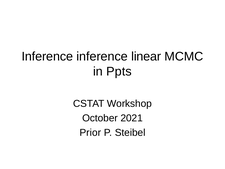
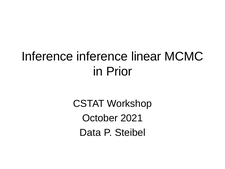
Ppts: Ppts -> Prior
Prior: Prior -> Data
